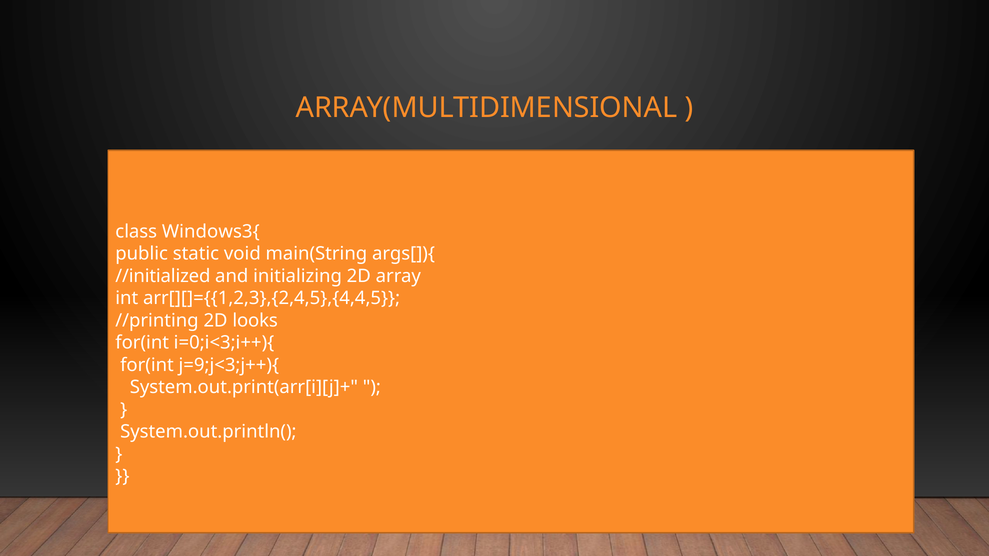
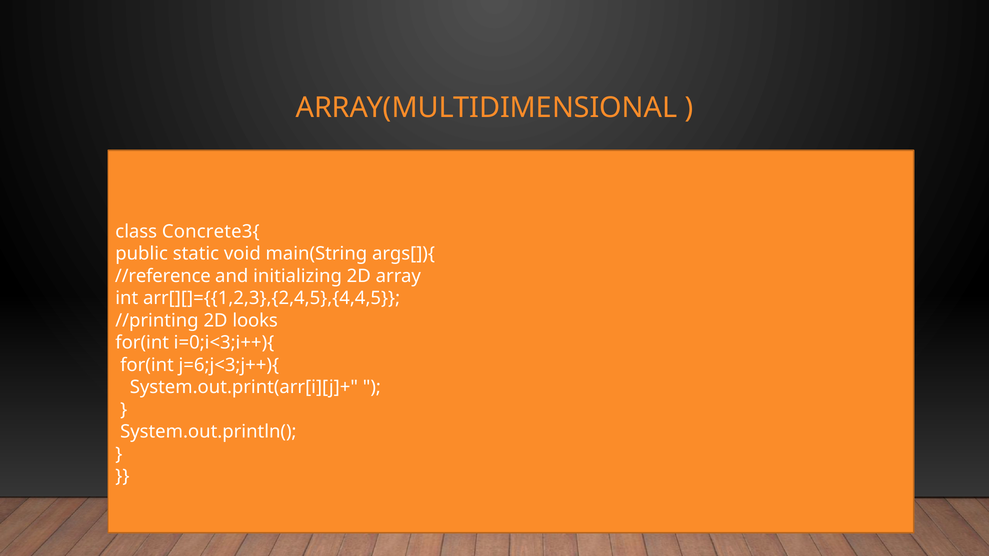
Windows3{: Windows3{ -> Concrete3{
//initialized: //initialized -> //reference
j=9;j<3;j++){: j=9;j<3;j++){ -> j=6;j<3;j++){
